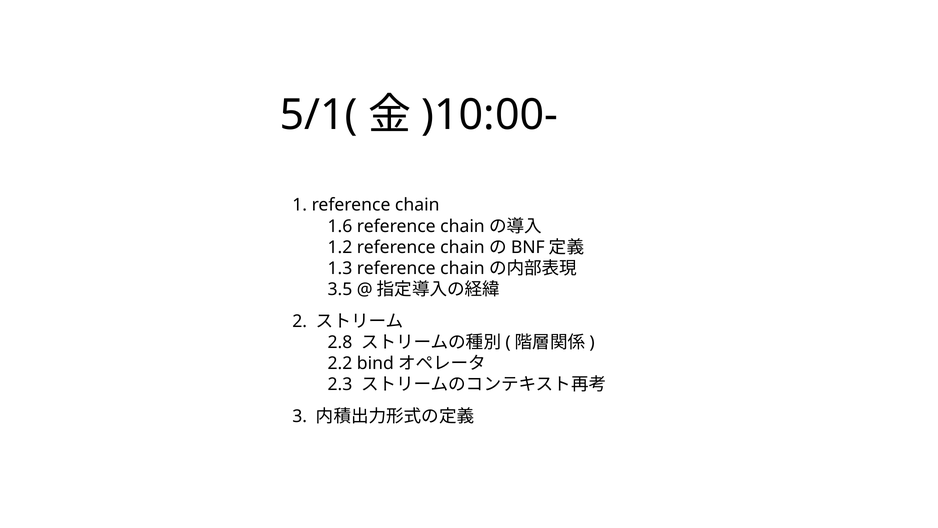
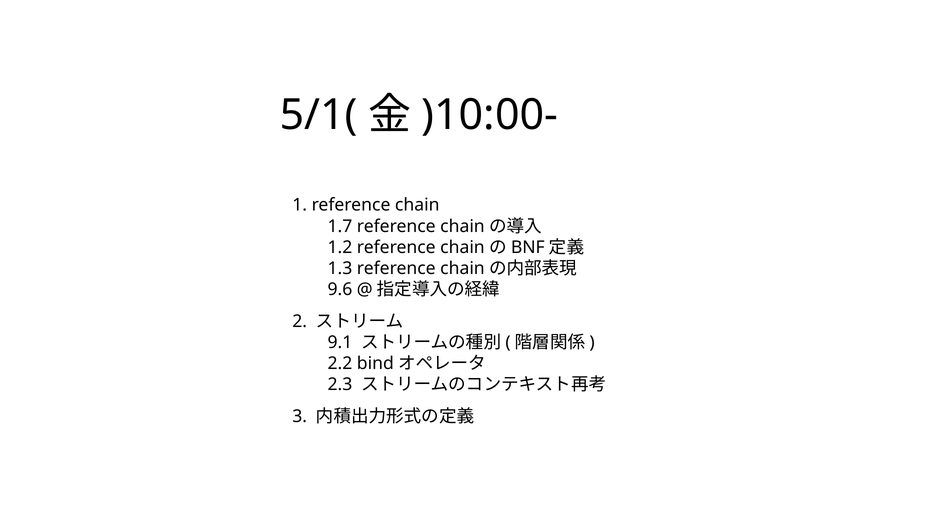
1.6: 1.6 -> 1.7
3.5: 3.5 -> 9.6
2.8: 2.8 -> 9.1
